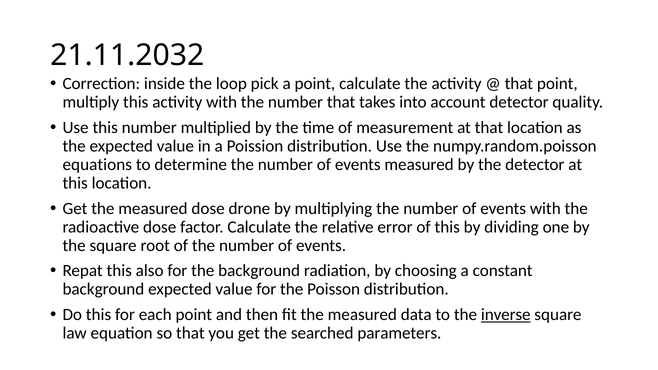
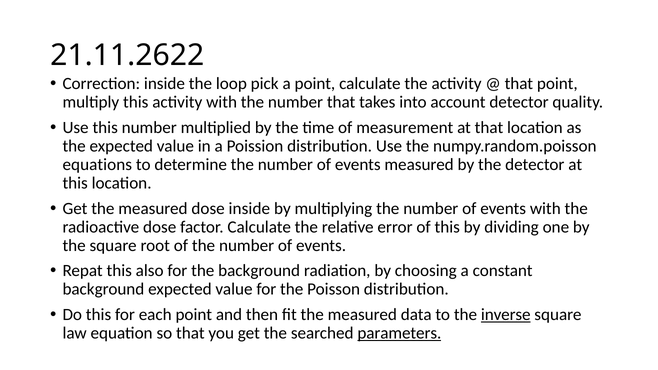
21.11.2032: 21.11.2032 -> 21.11.2622
dose drone: drone -> inside
parameters underline: none -> present
